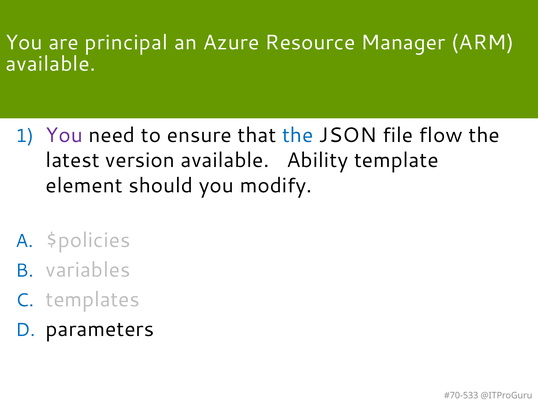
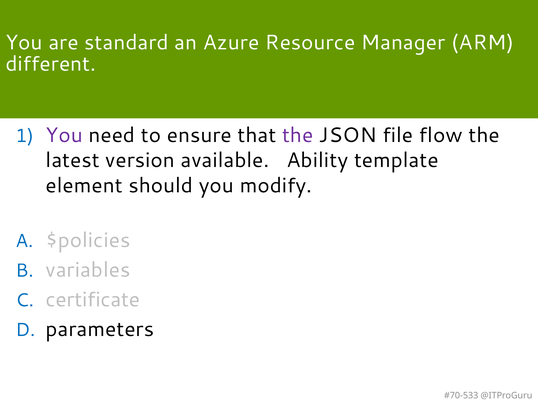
principal: principal -> standard
available at (51, 64): available -> different
the at (298, 135) colour: blue -> purple
templates: templates -> certificate
